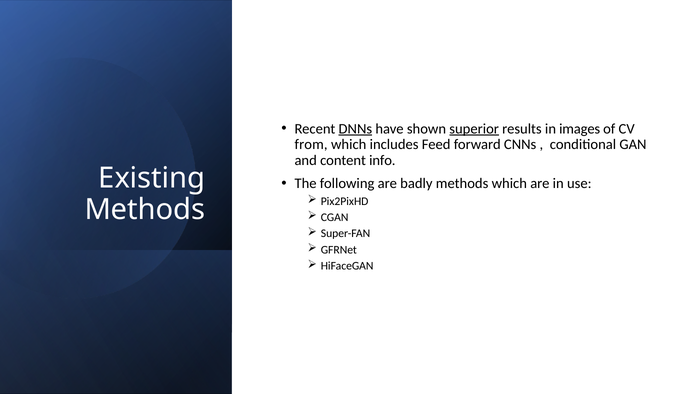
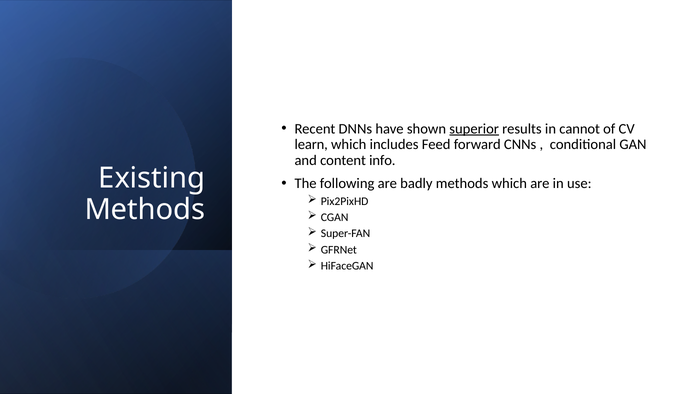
DNNs underline: present -> none
images: images -> cannot
from: from -> learn
